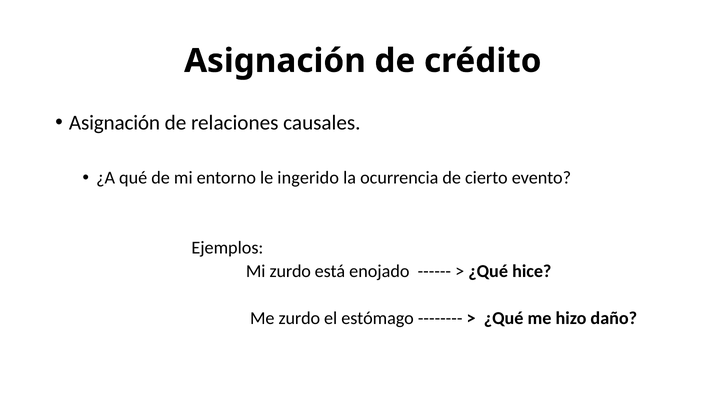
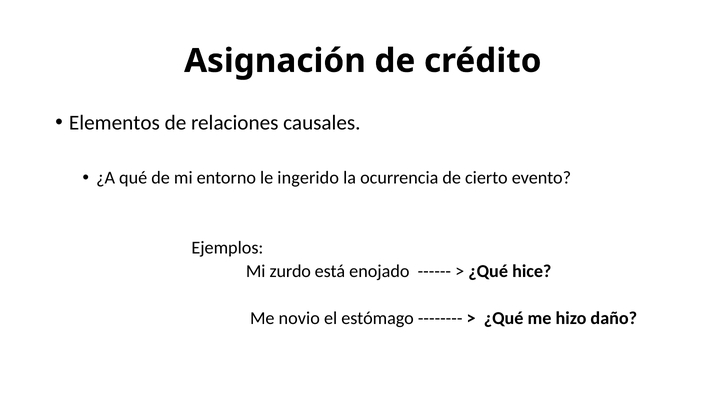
Asignación at (115, 123): Asignación -> Elementos
Me zurdo: zurdo -> novio
